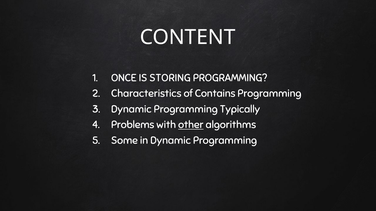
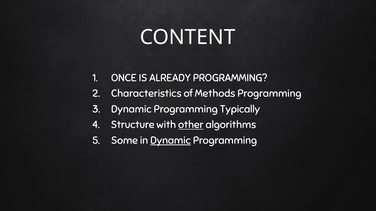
STORING: STORING -> ALREADY
Contains: Contains -> Methods
Problems: Problems -> Structure
Dynamic at (171, 141) underline: none -> present
